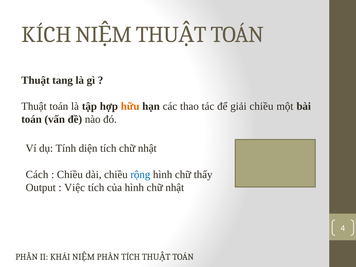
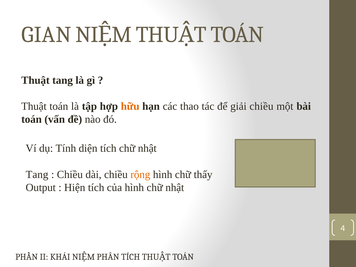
KÍCH: KÍCH -> GIAN
Cách at (37, 174): Cách -> Tang
rộng colour: blue -> orange
Việc: Việc -> Hiện
